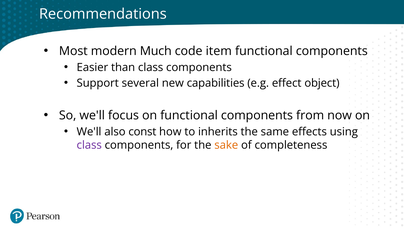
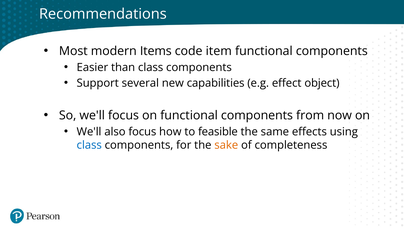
Much: Much -> Items
also const: const -> focus
inherits: inherits -> feasible
class at (89, 145) colour: purple -> blue
